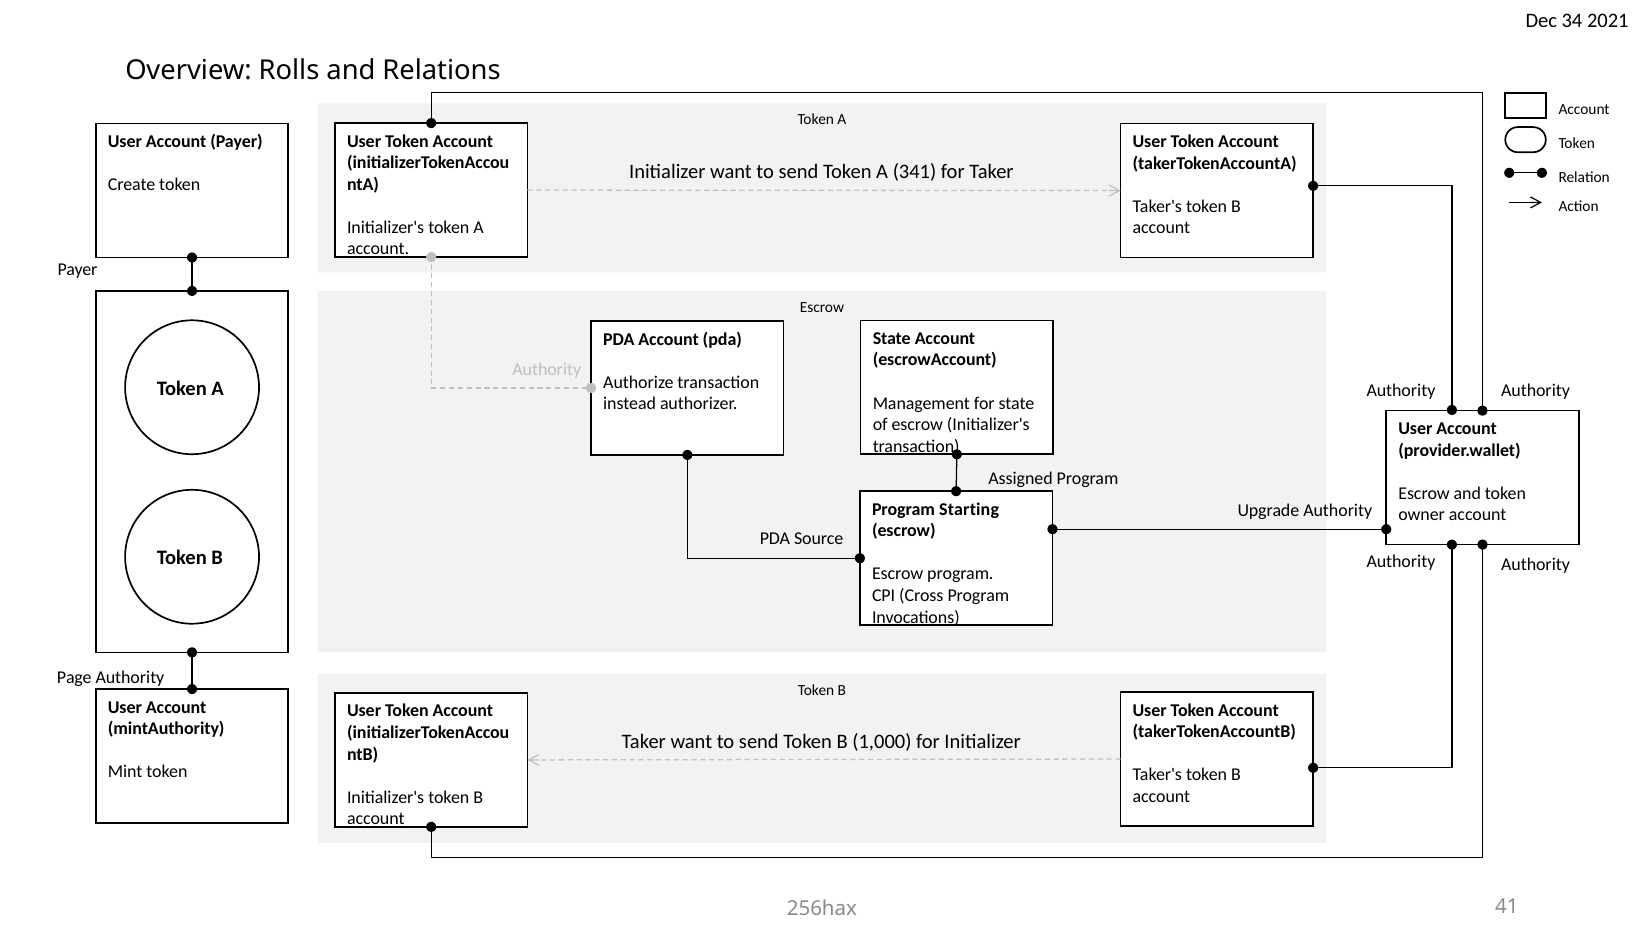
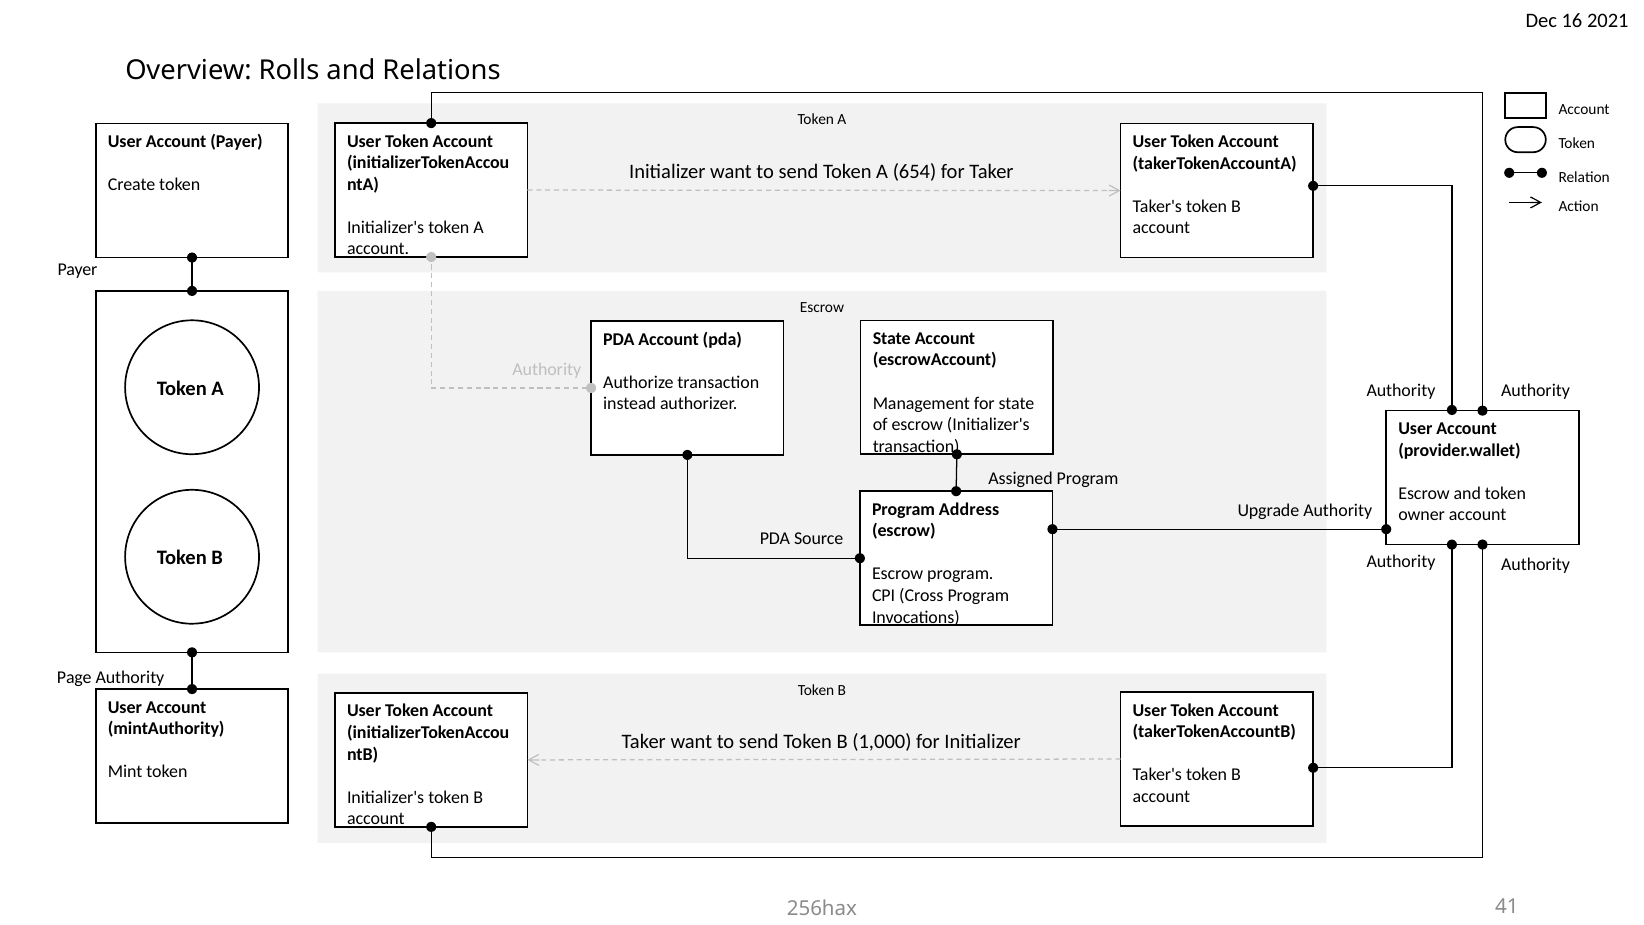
34: 34 -> 16
341: 341 -> 654
Starting: Starting -> Address
